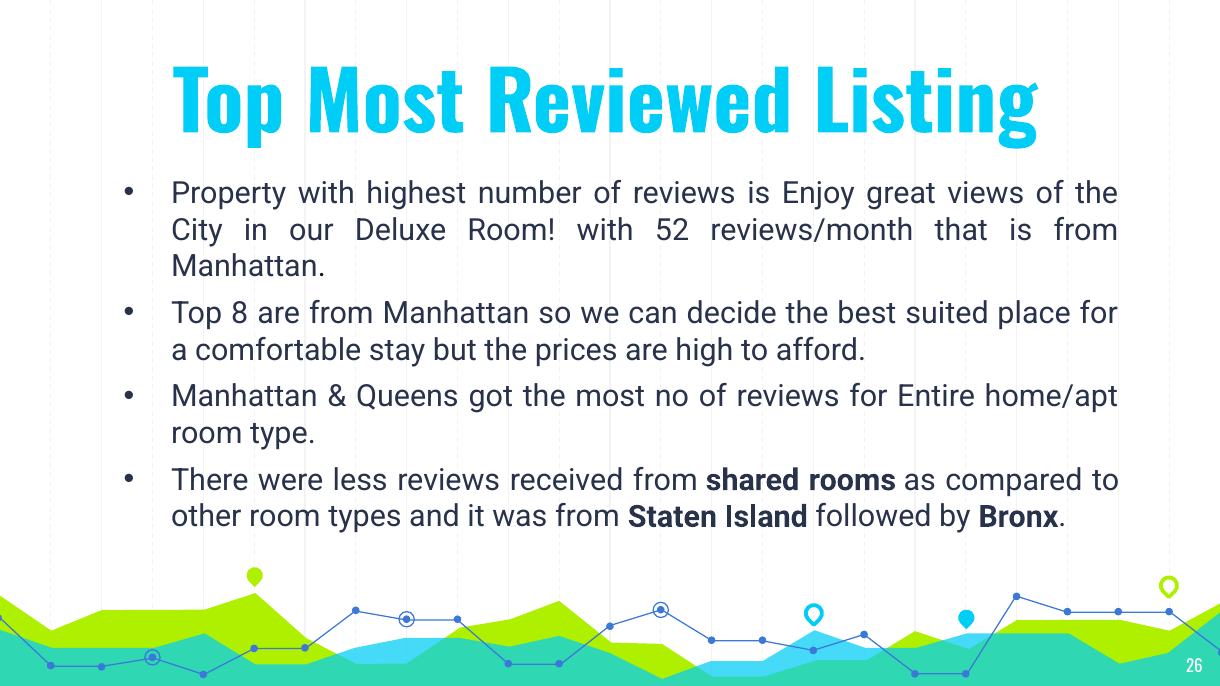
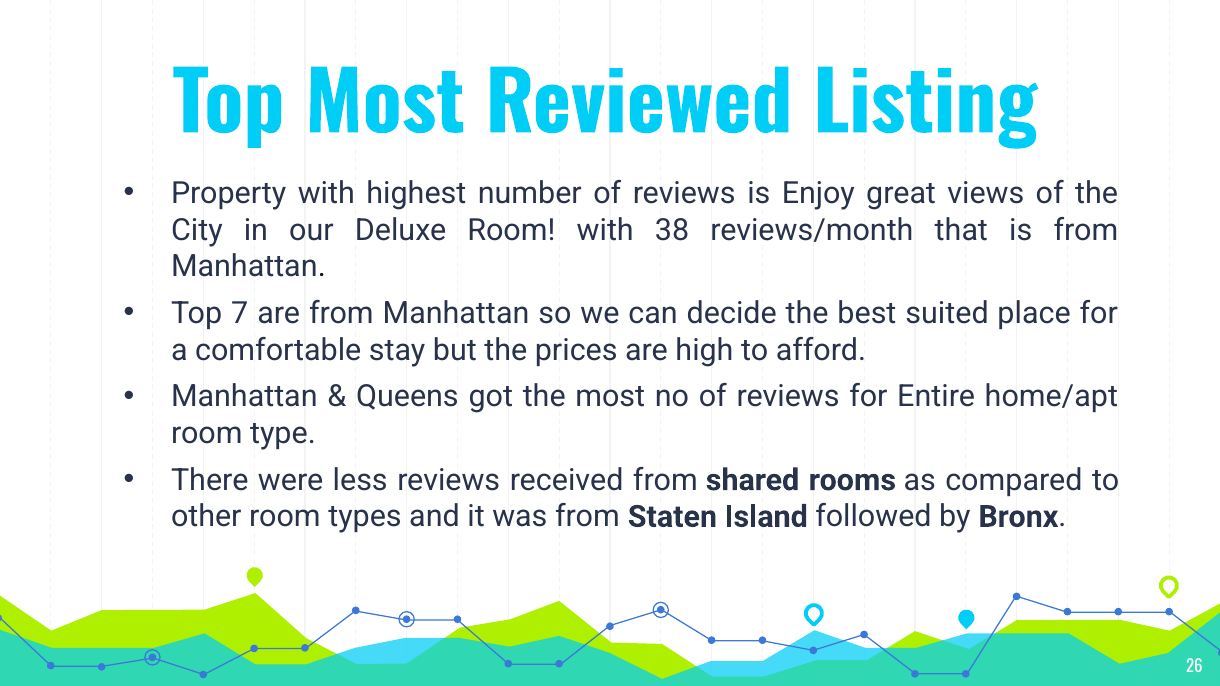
52: 52 -> 38
8: 8 -> 7
